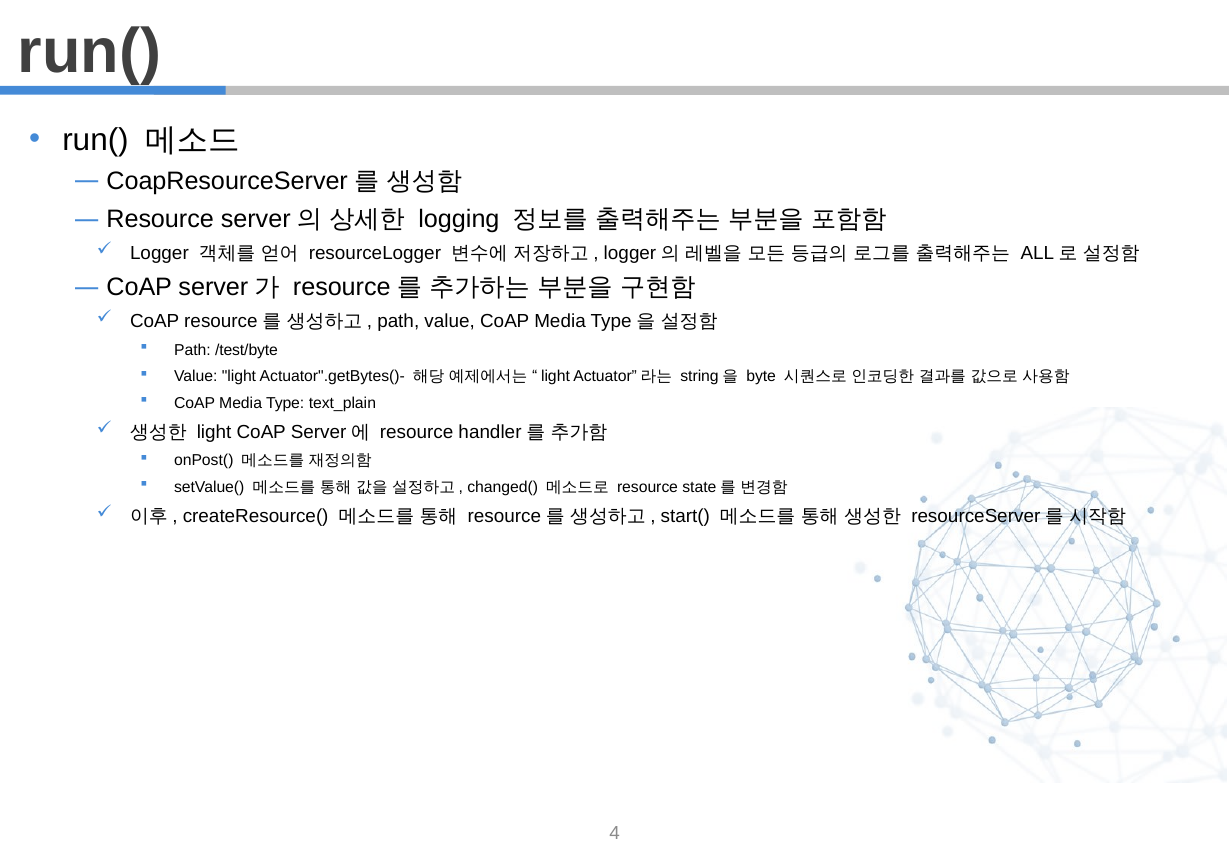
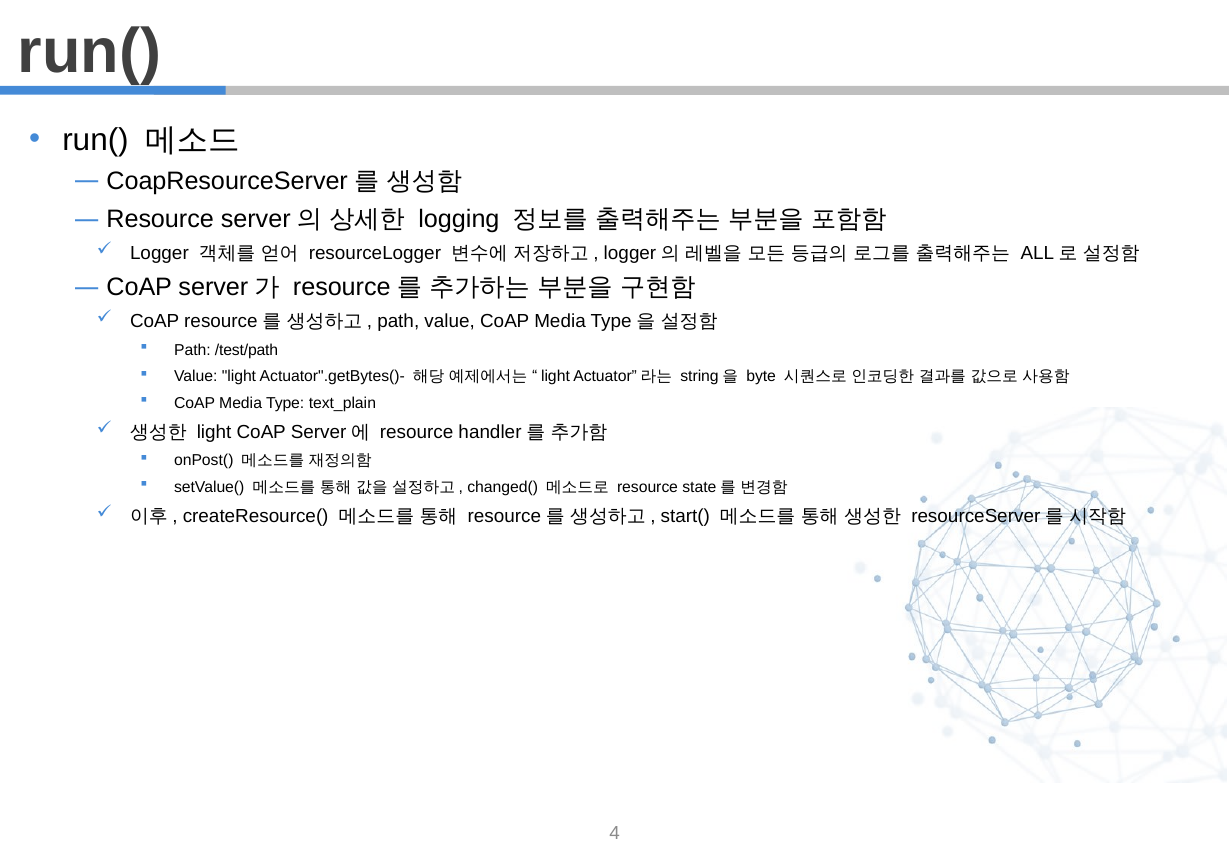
/test/byte: /test/byte -> /test/path
